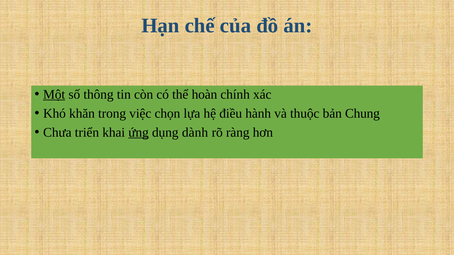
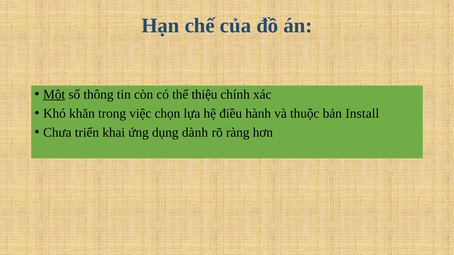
hoàn: hoàn -> thiệu
Chung: Chung -> Install
ứng underline: present -> none
